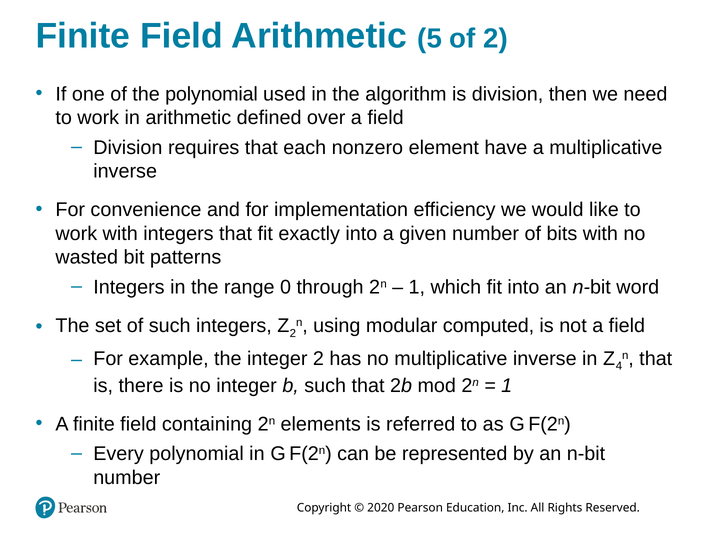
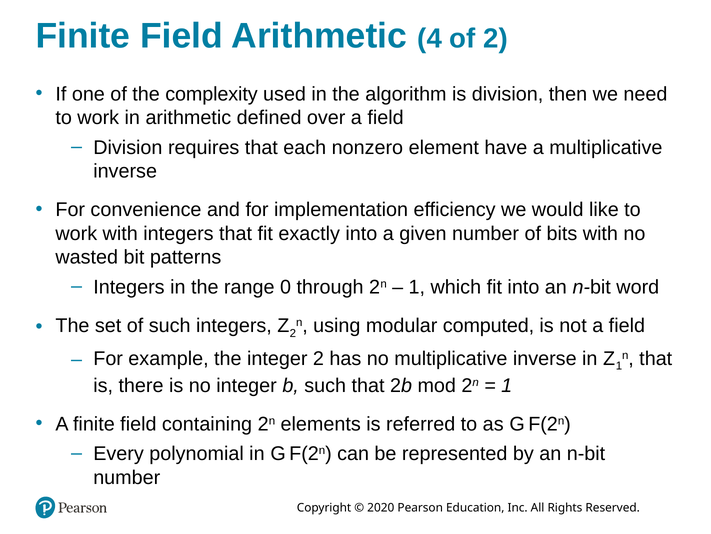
5: 5 -> 4
the polynomial: polynomial -> complexity
4 at (619, 366): 4 -> 1
